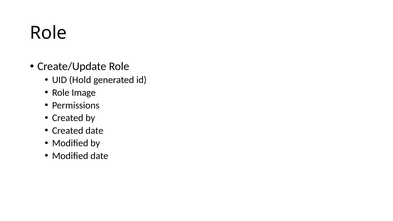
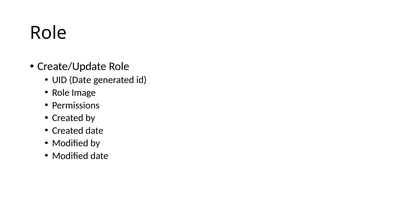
UID Hold: Hold -> Date
